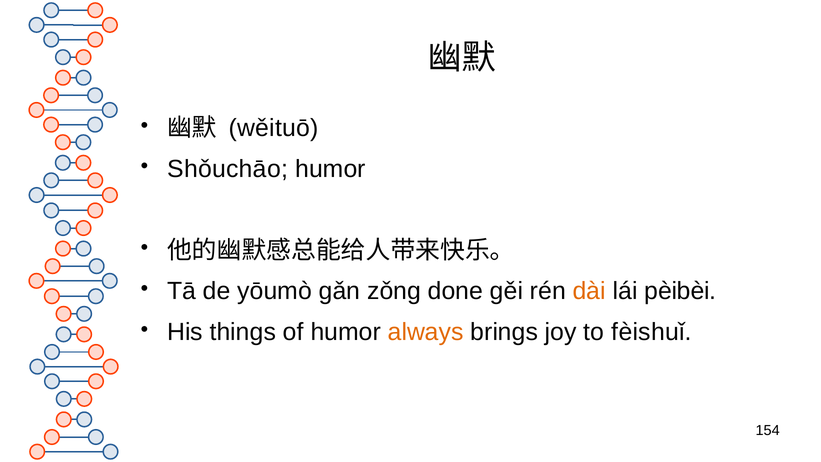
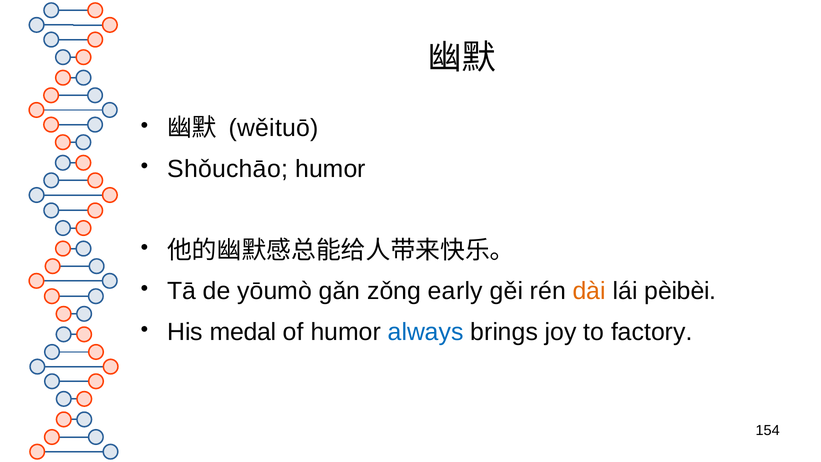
done: done -> early
things: things -> medal
always colour: orange -> blue
fèishuǐ: fèishuǐ -> factory
